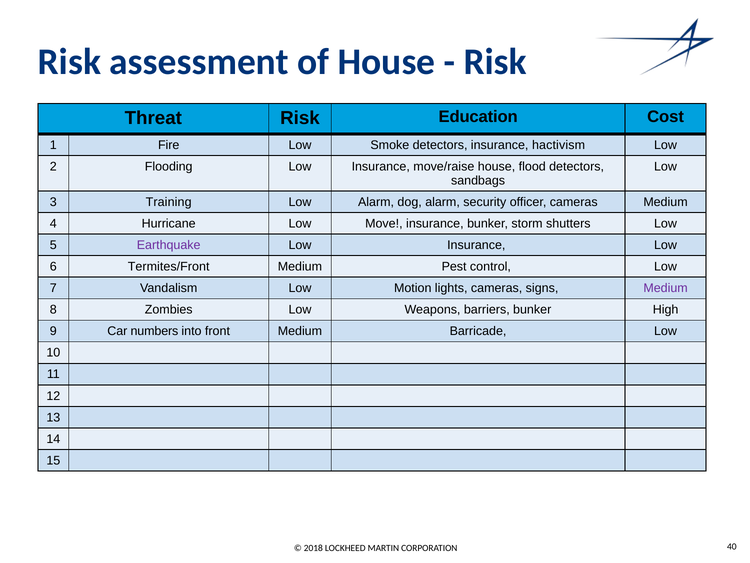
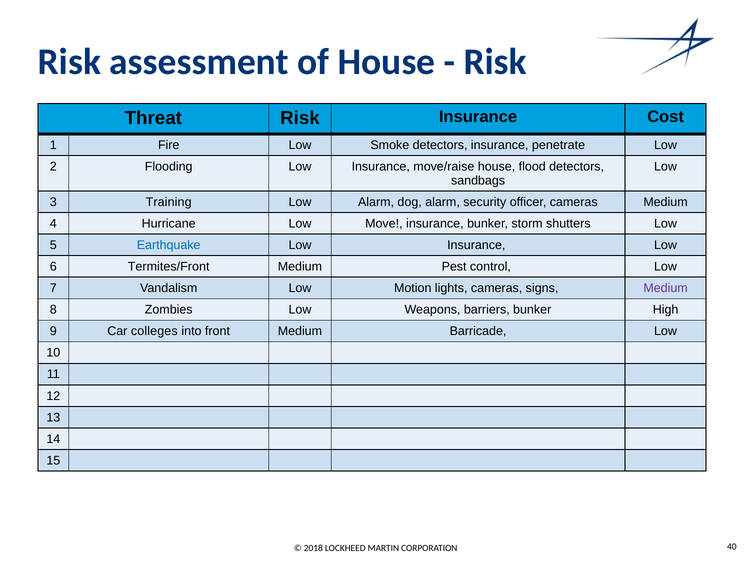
Risk Education: Education -> Insurance
hactivism: hactivism -> penetrate
Earthquake colour: purple -> blue
numbers: numbers -> colleges
